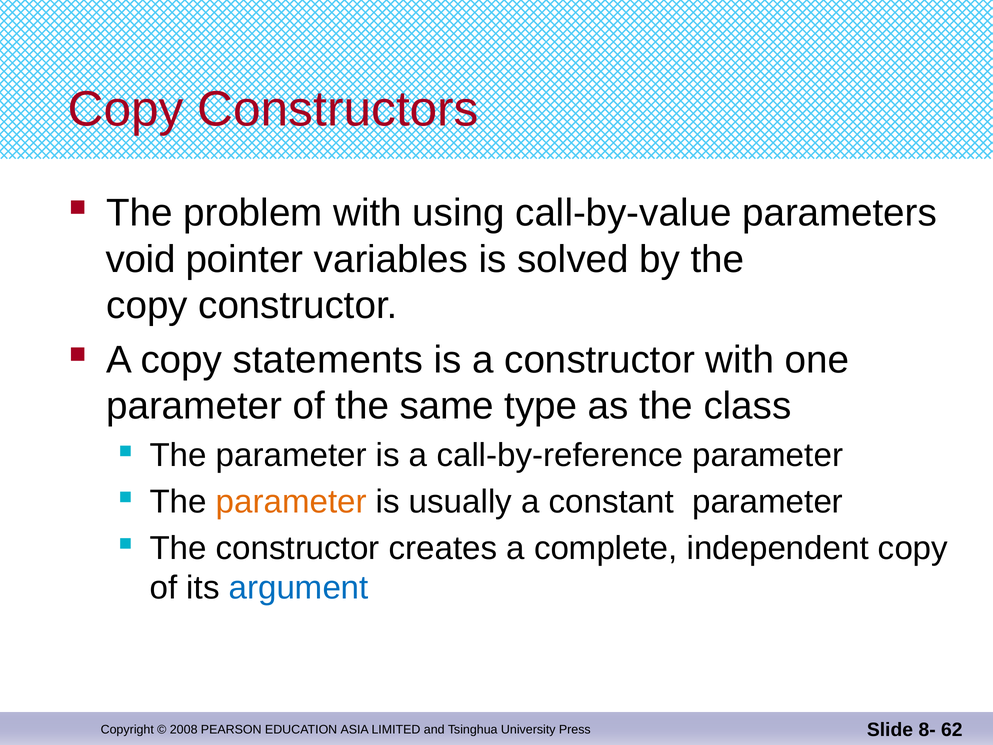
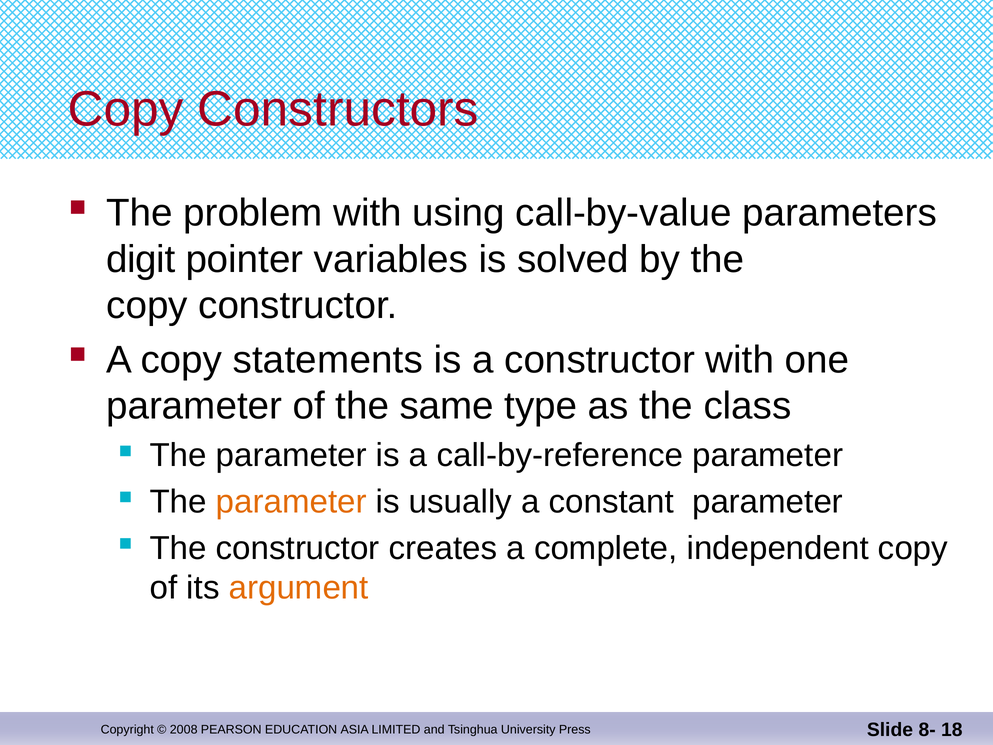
void: void -> digit
argument colour: blue -> orange
62: 62 -> 18
